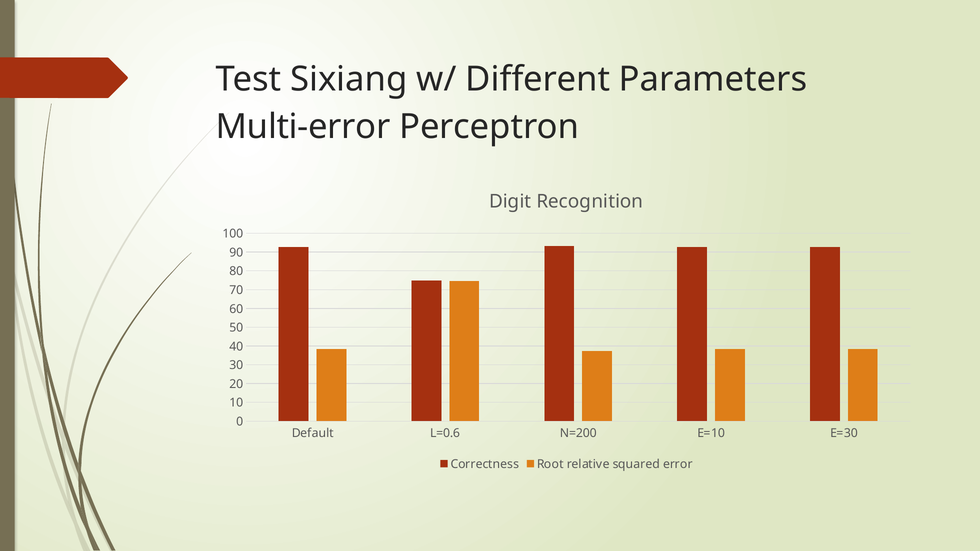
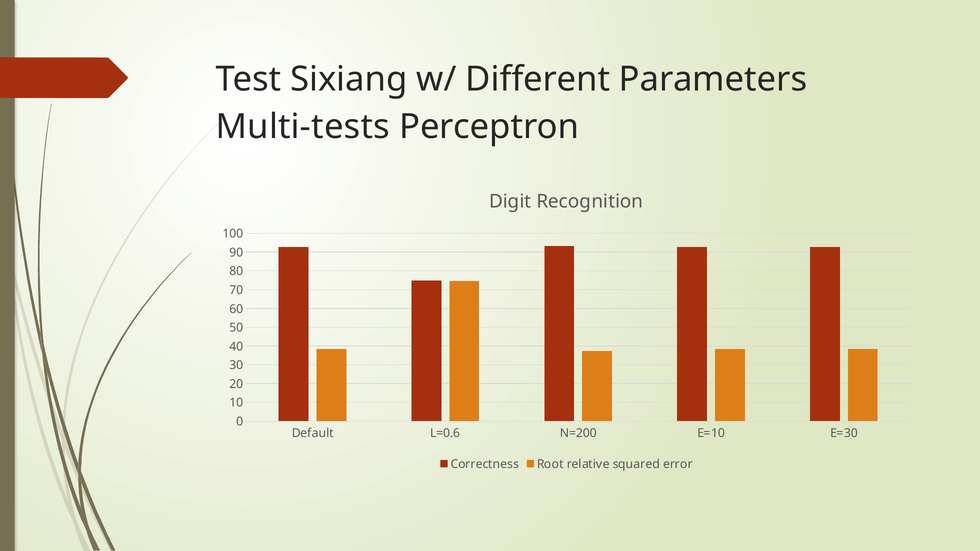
Multi-error: Multi-error -> Multi-tests
